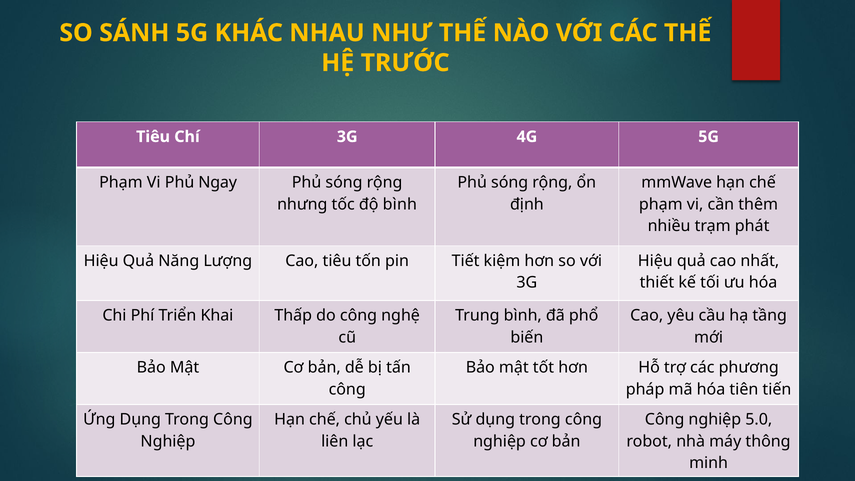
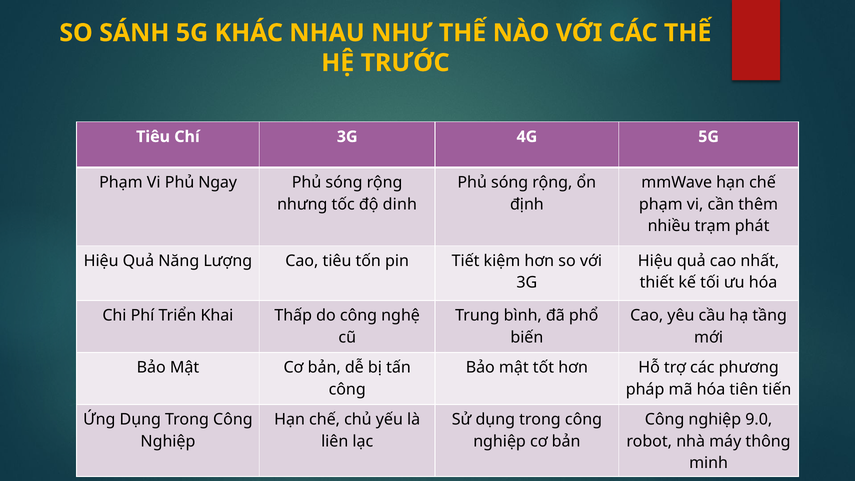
độ bình: bình -> dinh
5.0: 5.0 -> 9.0
